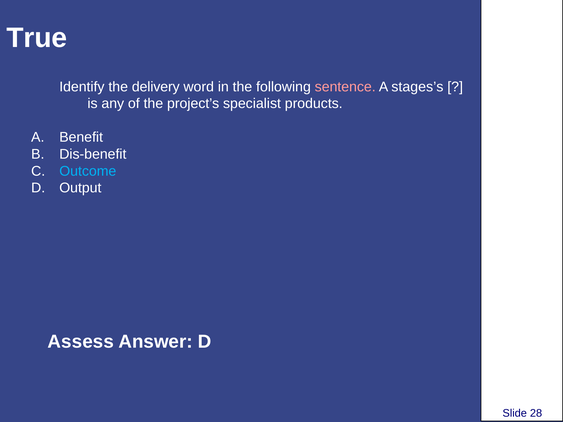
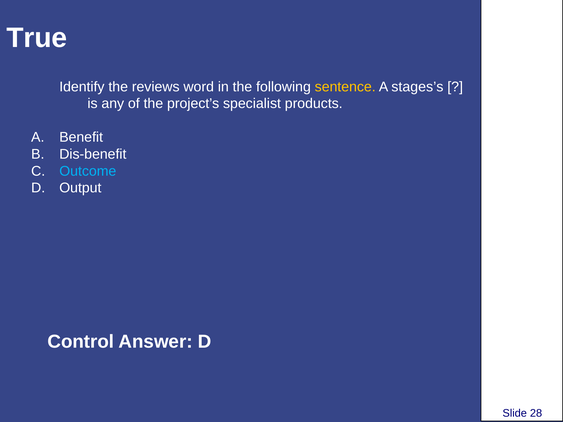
delivery: delivery -> reviews
sentence colour: pink -> yellow
Assess: Assess -> Control
